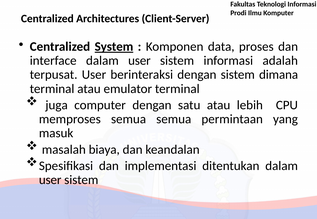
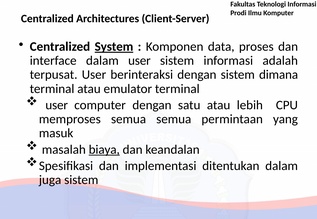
juga at (57, 105): juga -> user
biaya underline: none -> present
user at (50, 180): user -> juga
